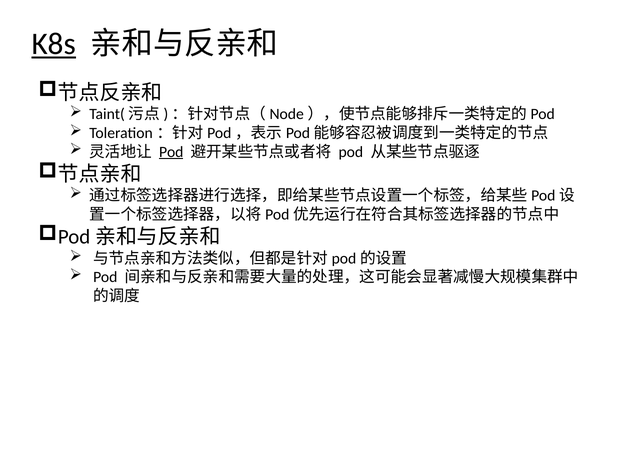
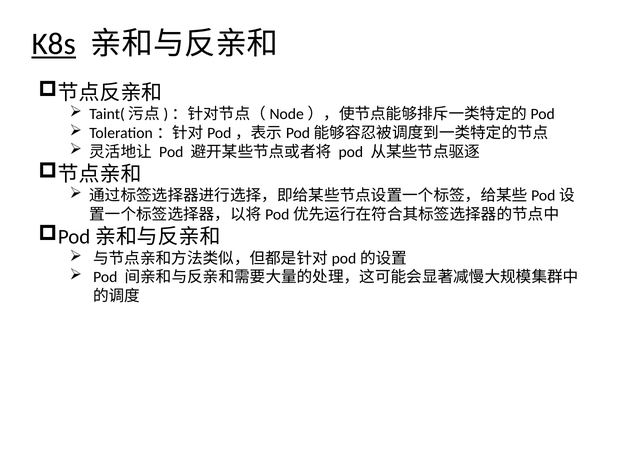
Pod at (171, 152) underline: present -> none
